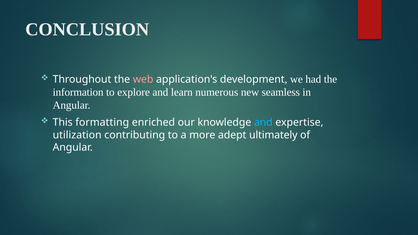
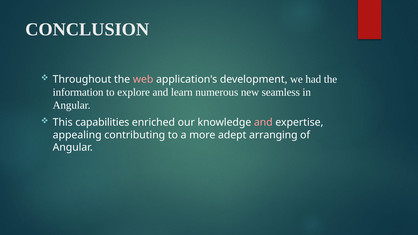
formatting: formatting -> capabilities
and at (263, 122) colour: light blue -> pink
utilization: utilization -> appealing
ultimately: ultimately -> arranging
